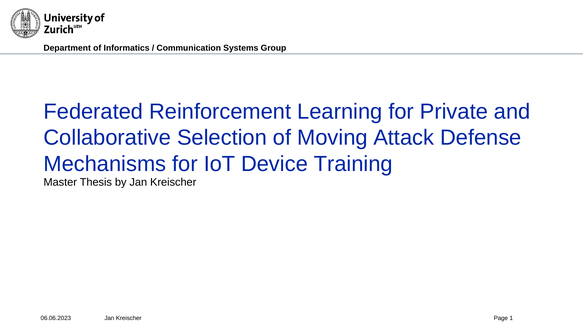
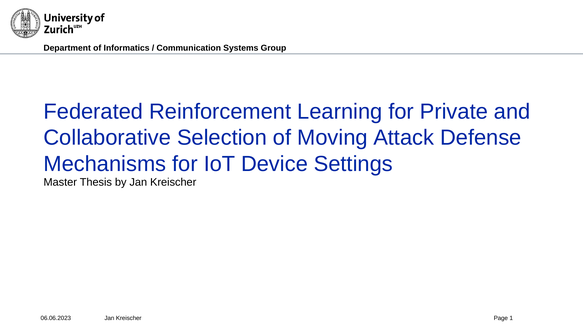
Training: Training -> Settings
